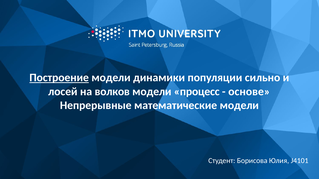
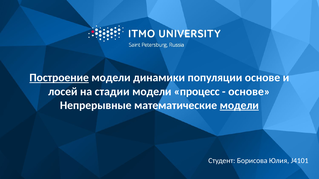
популяции сильно: сильно -> основе
волков: волков -> стадии
модели at (239, 106) underline: none -> present
